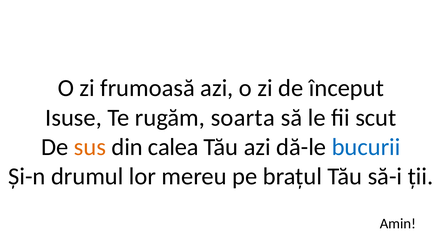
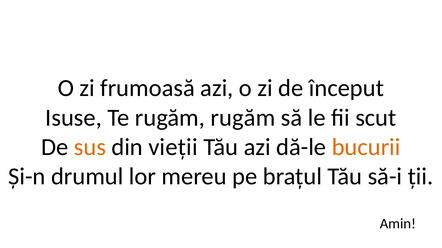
rugăm soarta: soarta -> rugăm
calea: calea -> vieții
bucurii colour: blue -> orange
